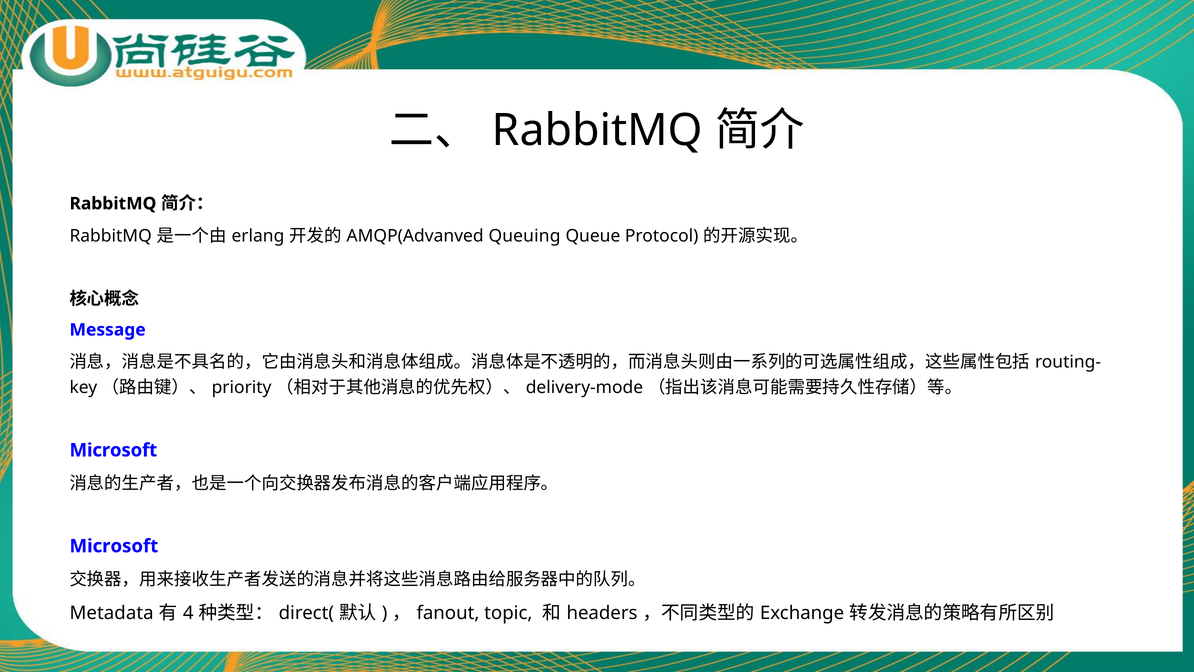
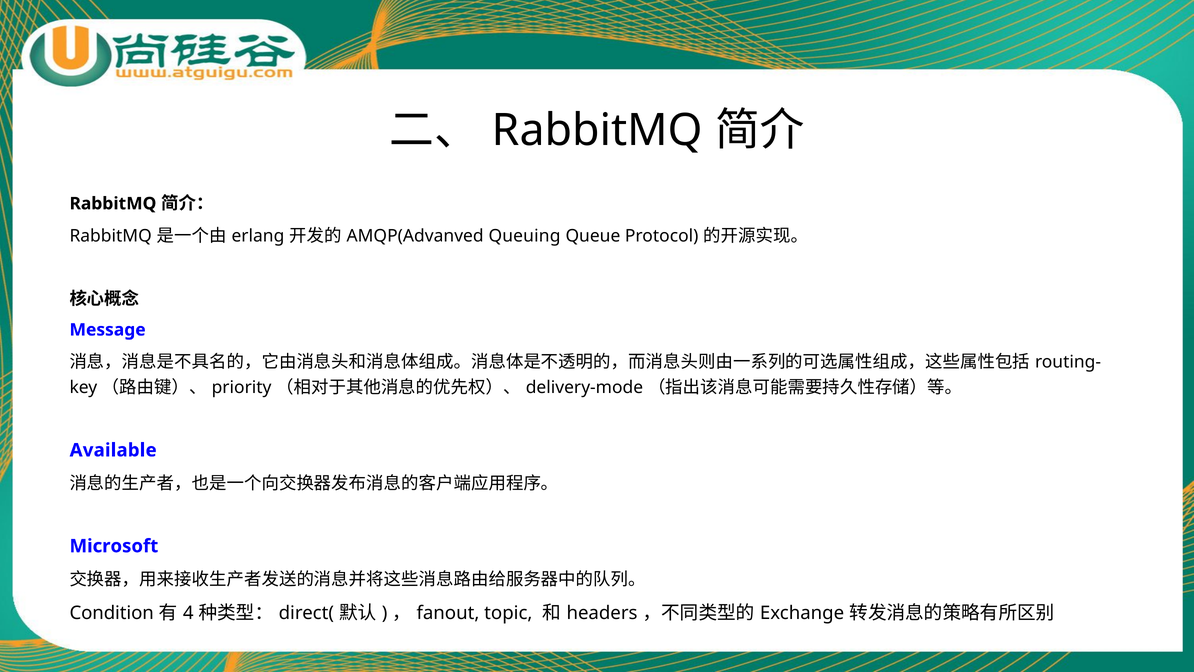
Microsoft at (113, 450): Microsoft -> Available
Metadata: Metadata -> Condition
